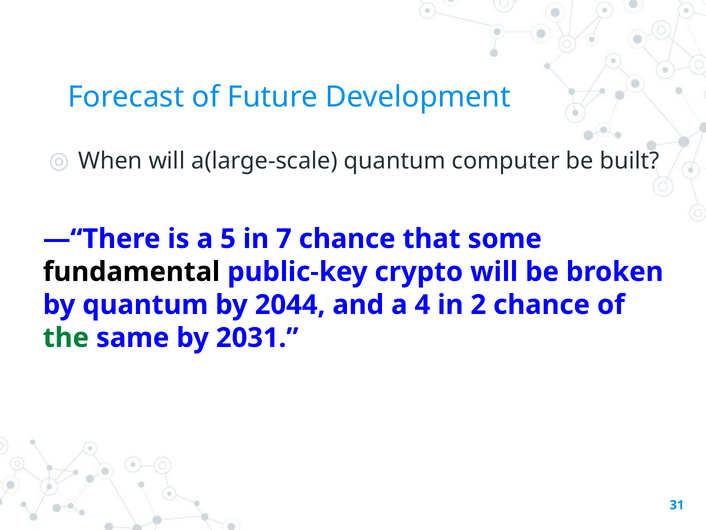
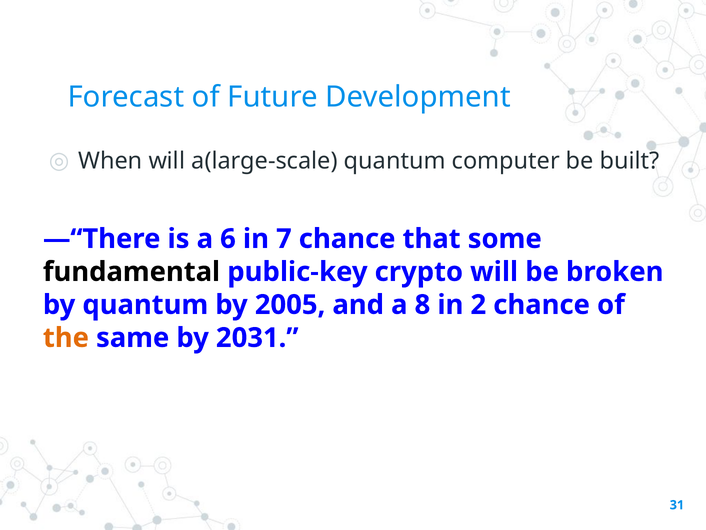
5: 5 -> 6
2044: 2044 -> 2005
4: 4 -> 8
the colour: green -> orange
